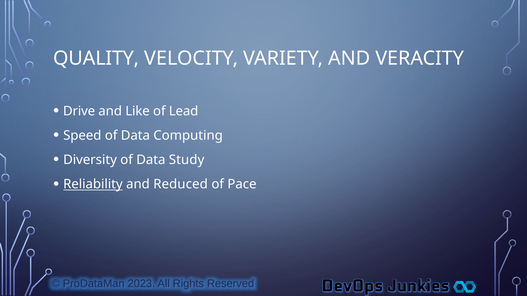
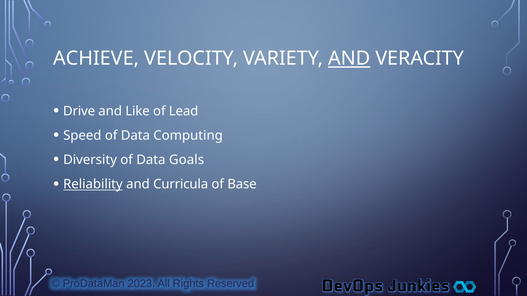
QUALITY: QUALITY -> ACHIEVE
AND at (349, 59) underline: none -> present
Study: Study -> Goals
Reduced: Reduced -> Curricula
Pace: Pace -> Base
